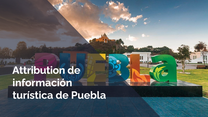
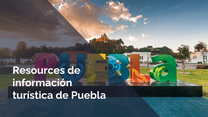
Attribution: Attribution -> Resources
